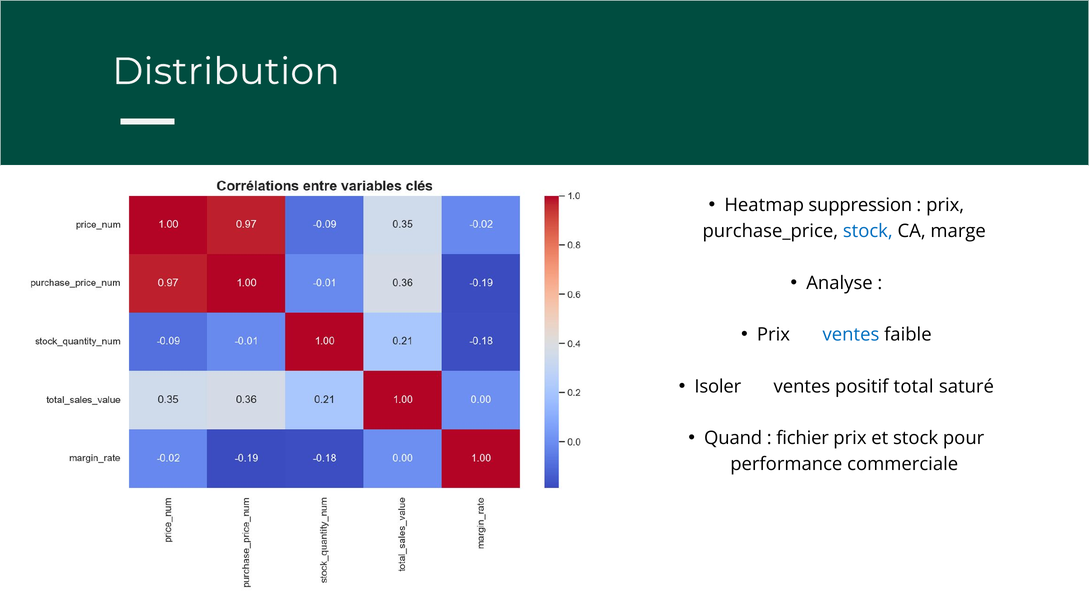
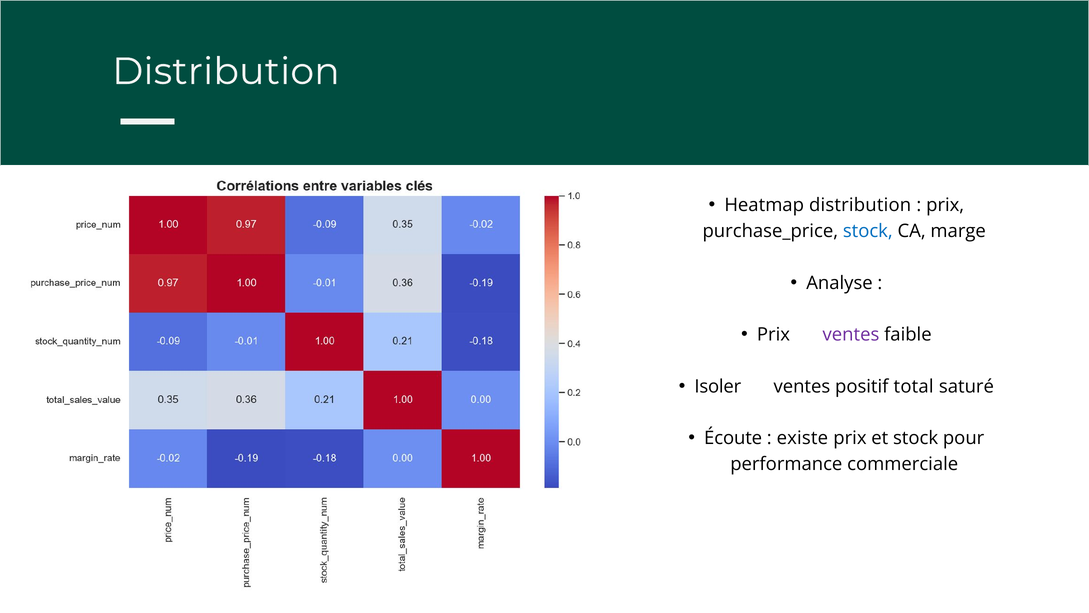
Heatmap suppression: suppression -> distribution
ventes at (851, 335) colour: blue -> purple
Quand: Quand -> Écoute
fichier: fichier -> existe
